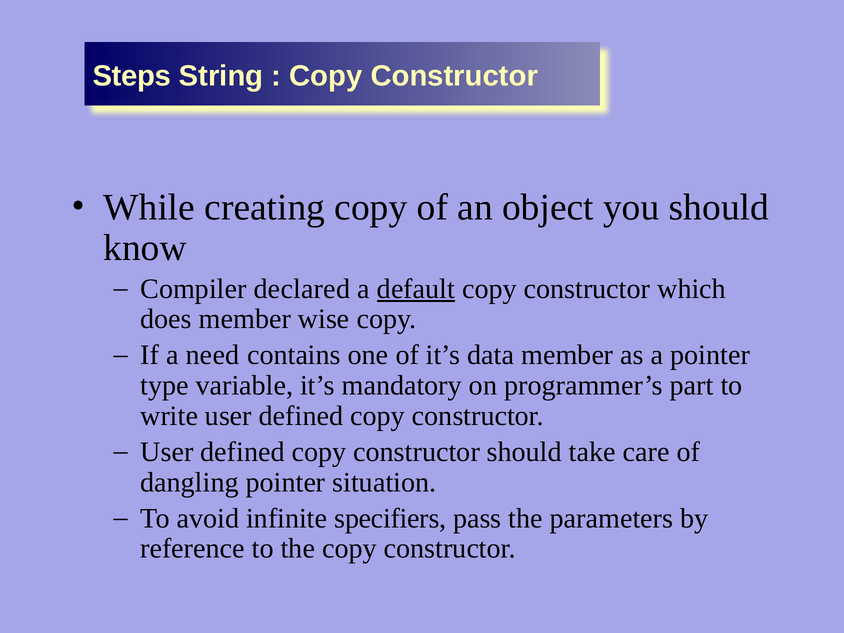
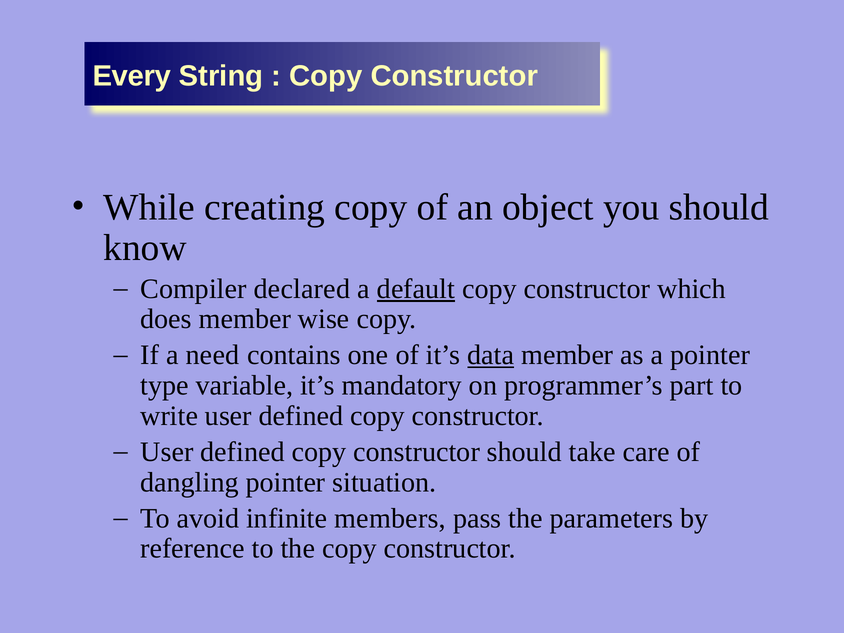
Steps: Steps -> Every
data underline: none -> present
specifiers: specifiers -> members
